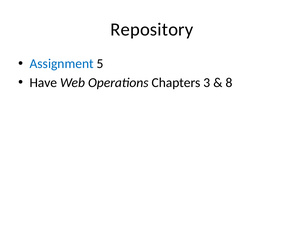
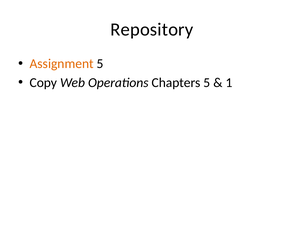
Assignment colour: blue -> orange
Have: Have -> Copy
Chapters 3: 3 -> 5
8: 8 -> 1
